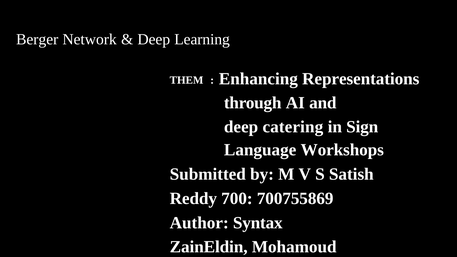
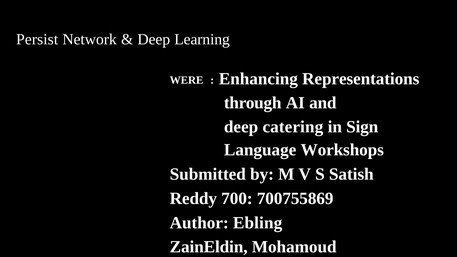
Berger: Berger -> Persist
THEM: THEM -> WERE
Syntax: Syntax -> Ebling
